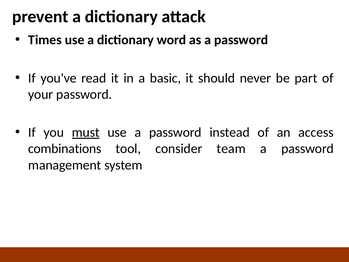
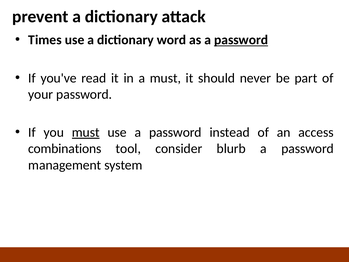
password at (241, 40) underline: none -> present
a basic: basic -> must
team: team -> blurb
